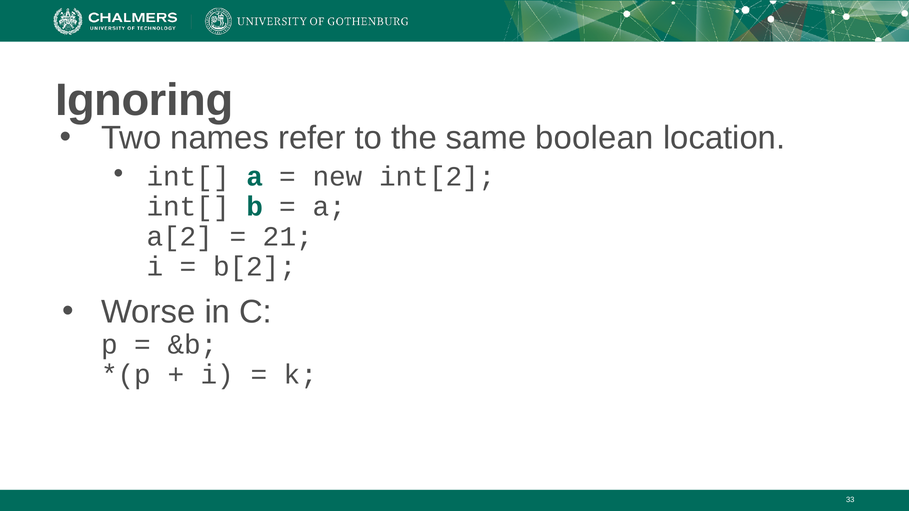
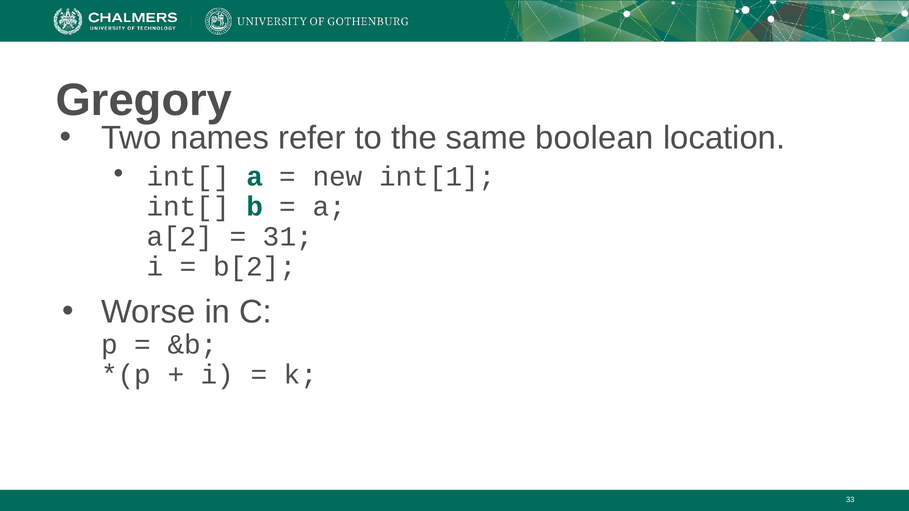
Ignoring: Ignoring -> Gregory
int[2: int[2 -> int[1
21: 21 -> 31
